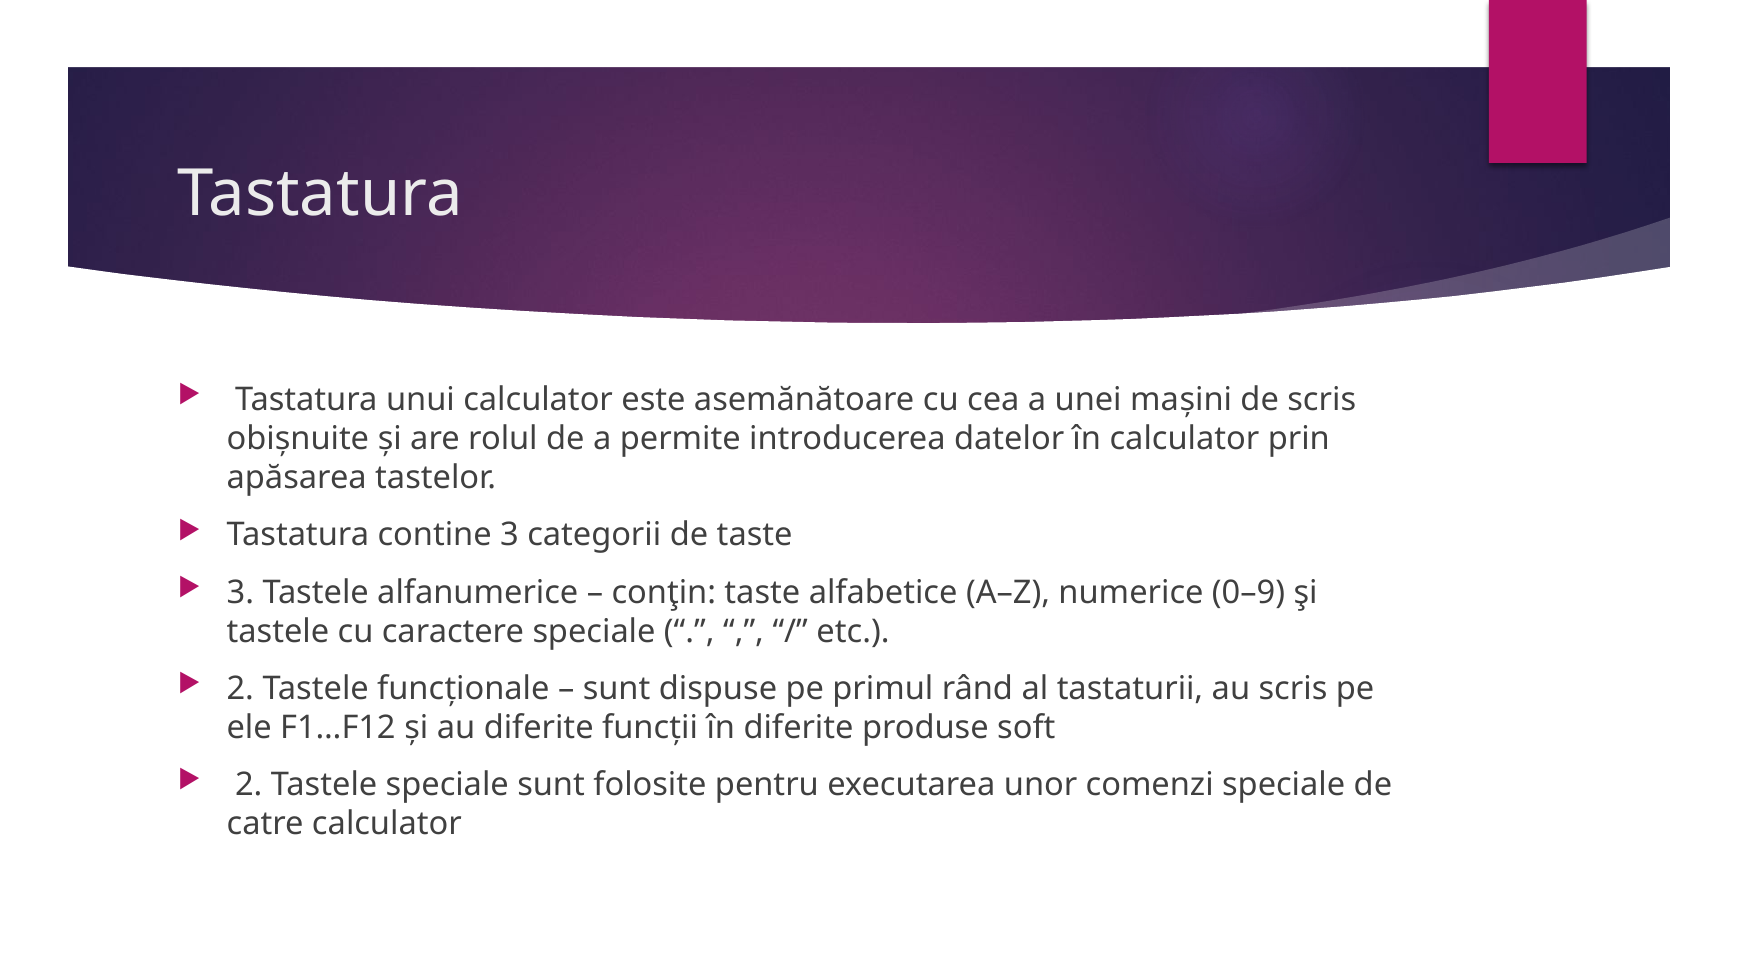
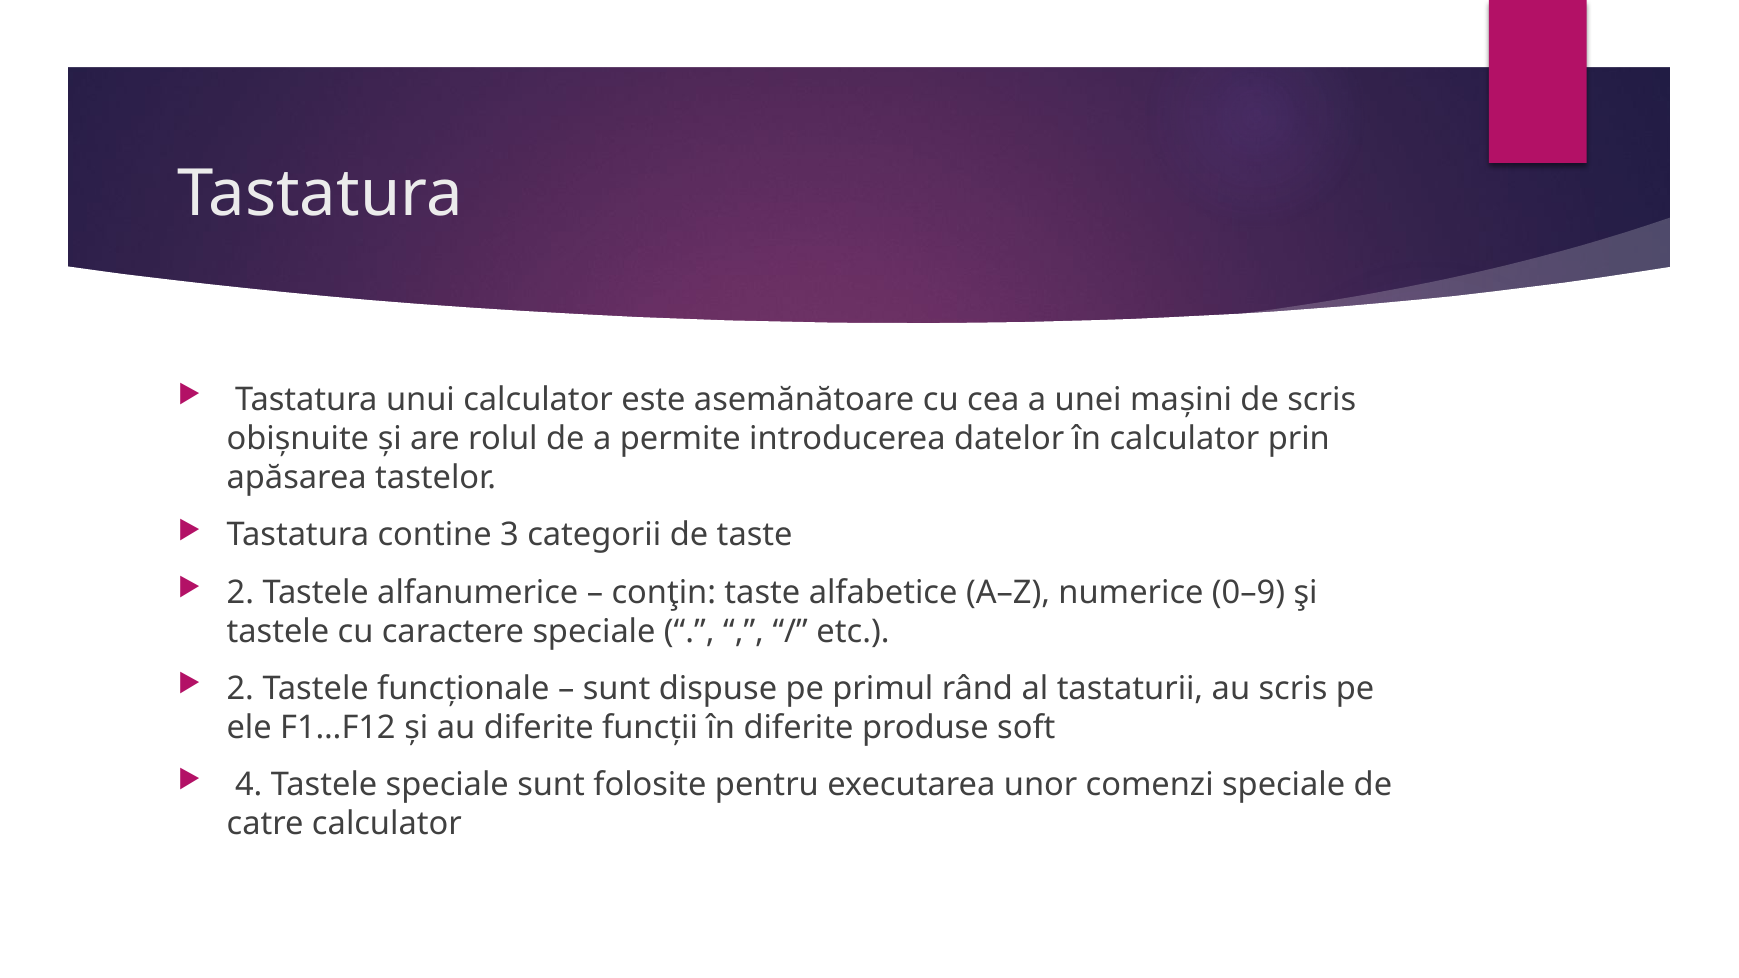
3 at (240, 592): 3 -> 2
2 at (249, 785): 2 -> 4
